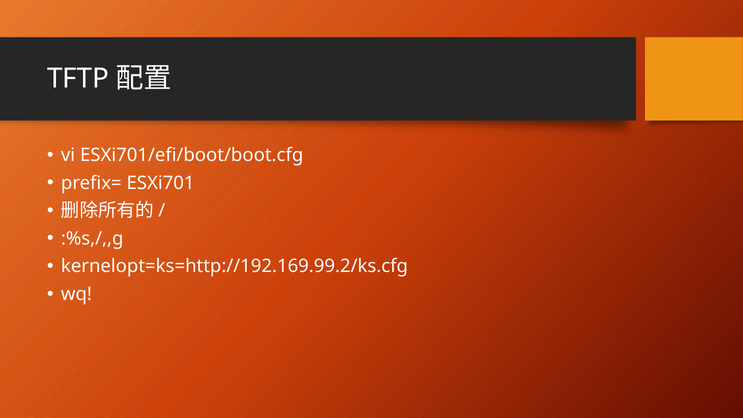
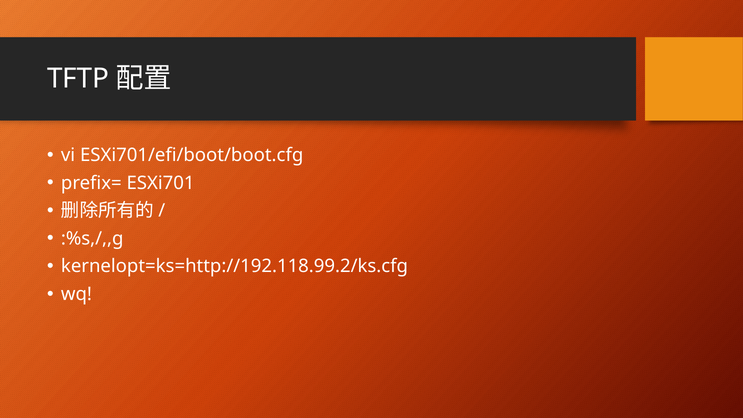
kernelopt=ks=http://192.169.99.2/ks.cfg: kernelopt=ks=http://192.169.99.2/ks.cfg -> kernelopt=ks=http://192.118.99.2/ks.cfg
